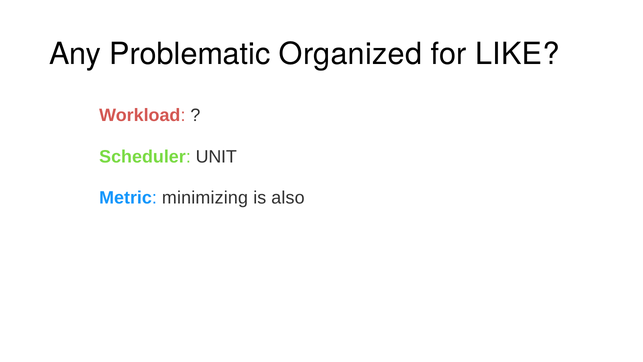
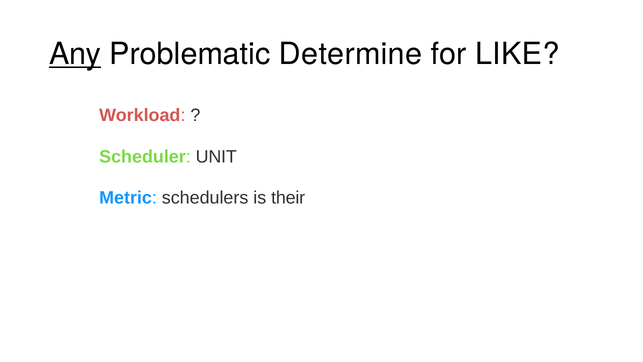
Any underline: none -> present
Organized: Organized -> Determine
minimizing: minimizing -> schedulers
also: also -> their
